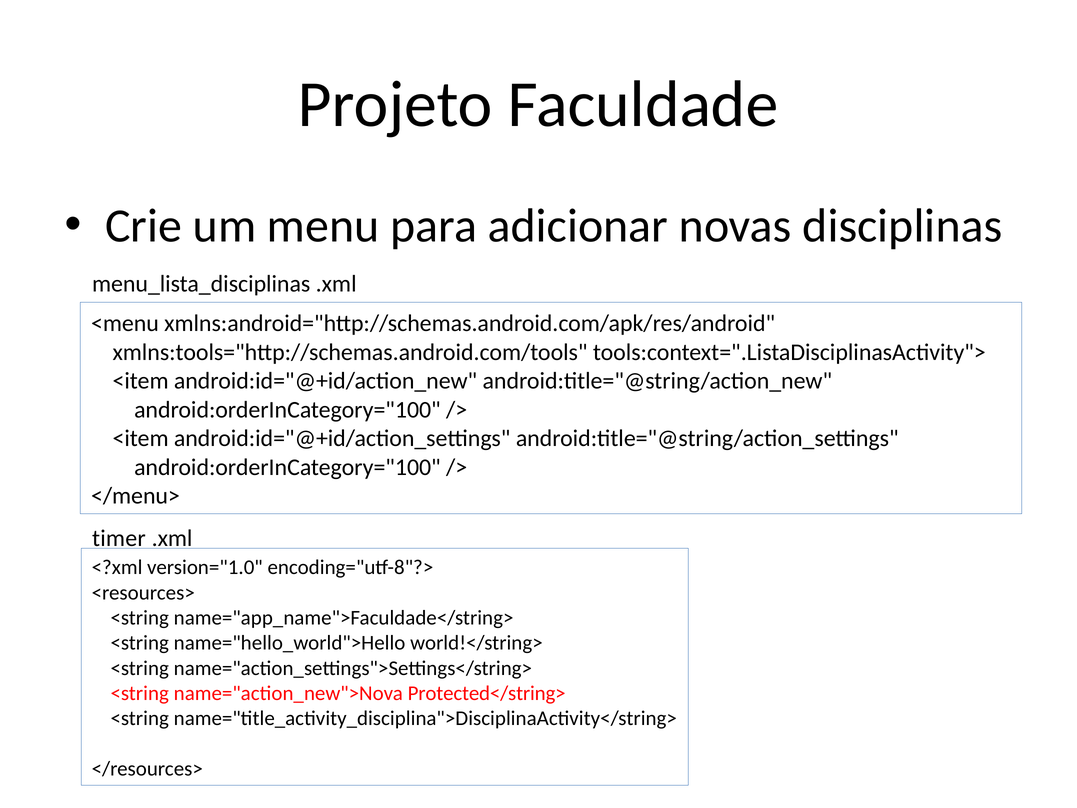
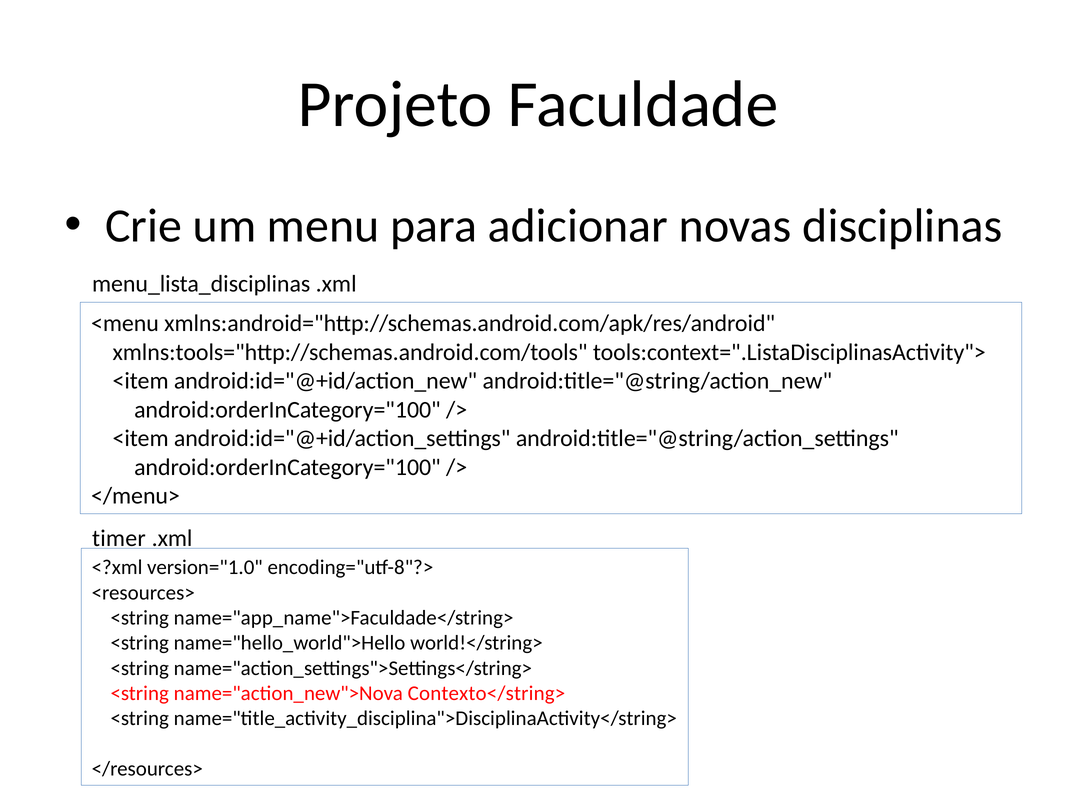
Protected</string>: Protected</string> -> Contexto</string>
